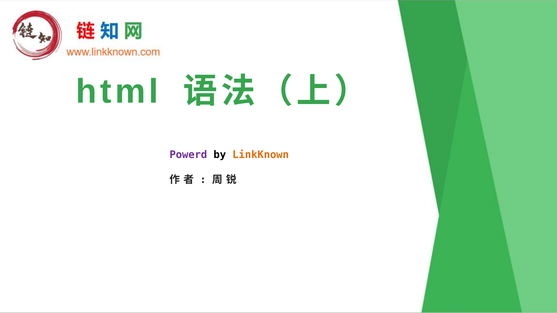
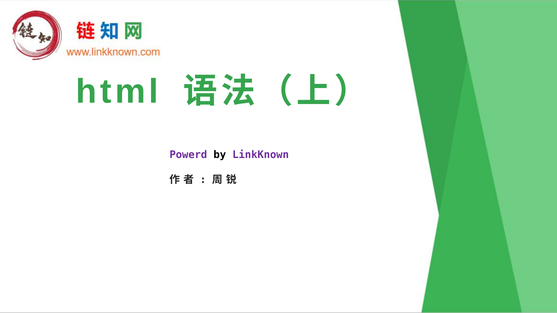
LinkKnown colour: orange -> purple
